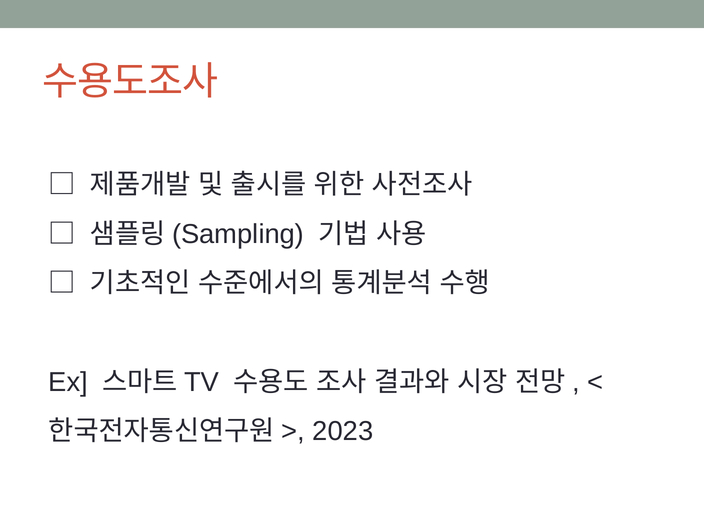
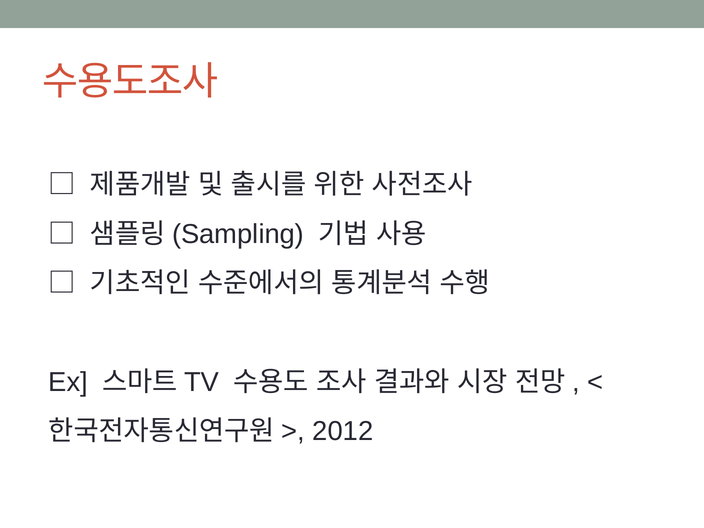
2023: 2023 -> 2012
